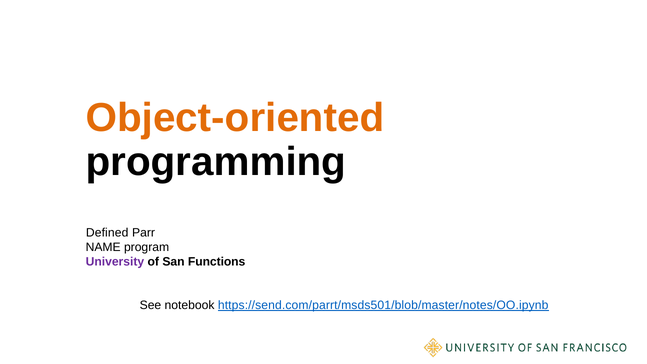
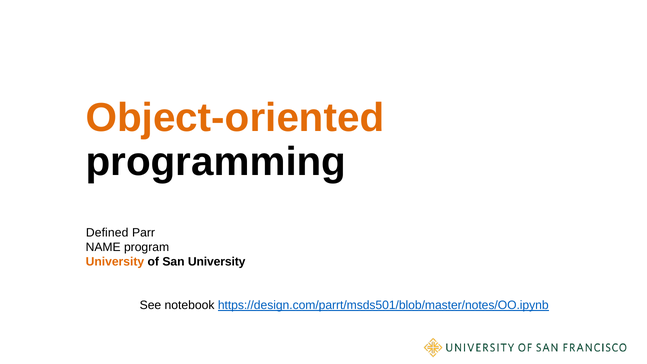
University at (115, 262) colour: purple -> orange
San Functions: Functions -> University
https://send.com/parrt/msds501/blob/master/notes/OO.ipynb: https://send.com/parrt/msds501/blob/master/notes/OO.ipynb -> https://design.com/parrt/msds501/blob/master/notes/OO.ipynb
